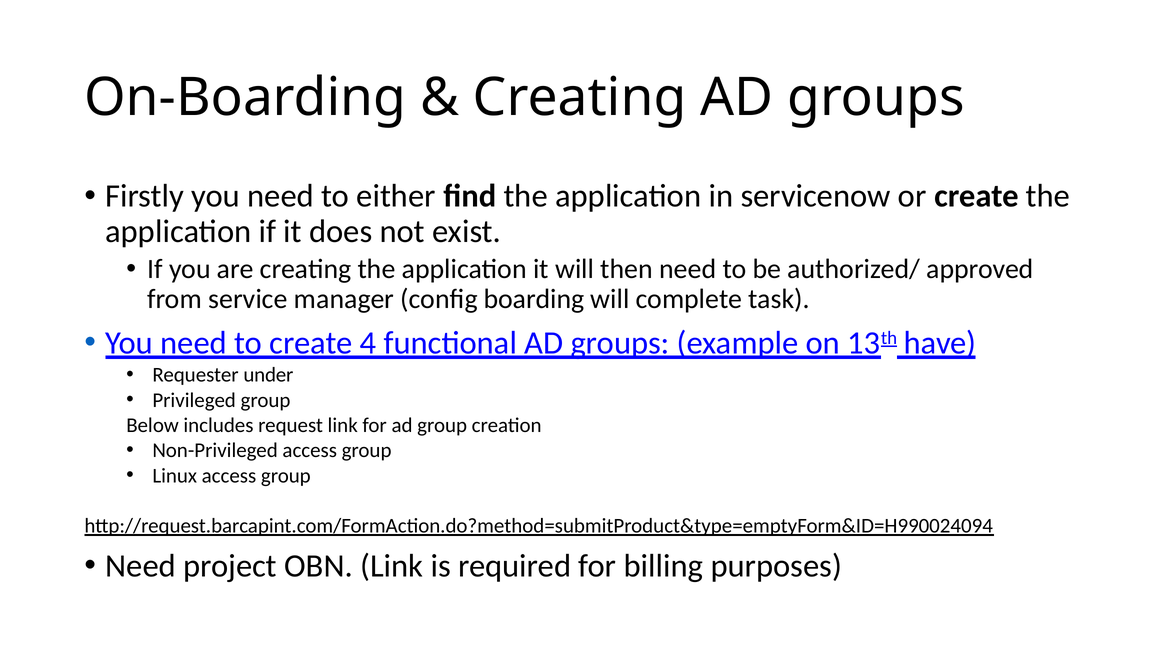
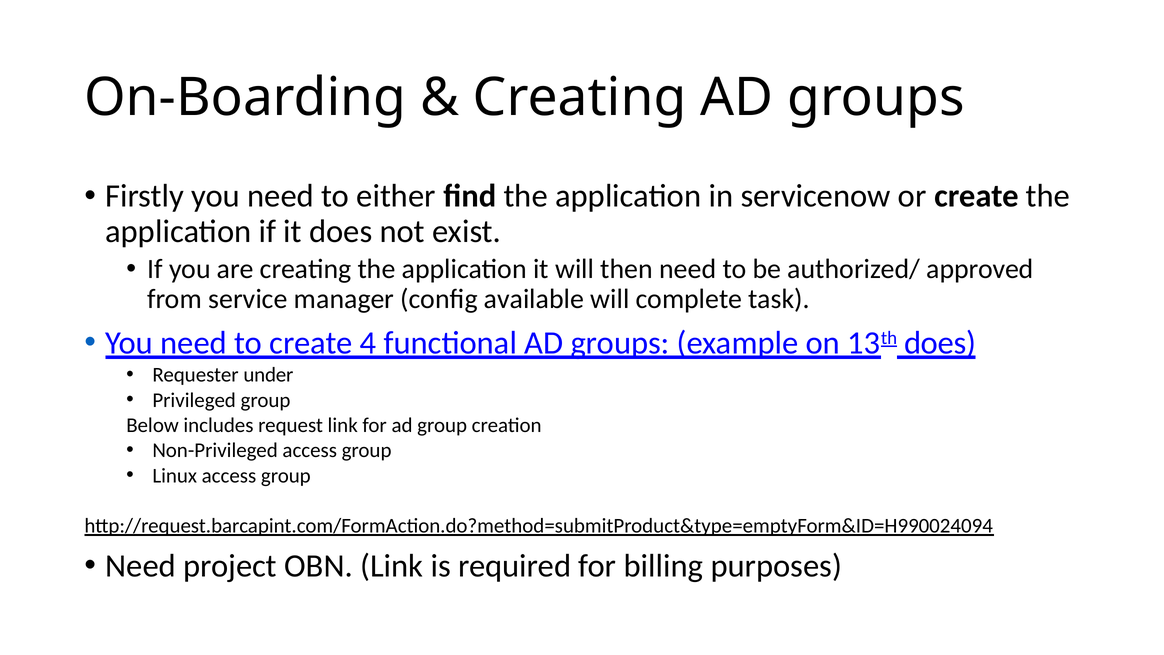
boarding: boarding -> available
13th have: have -> does
